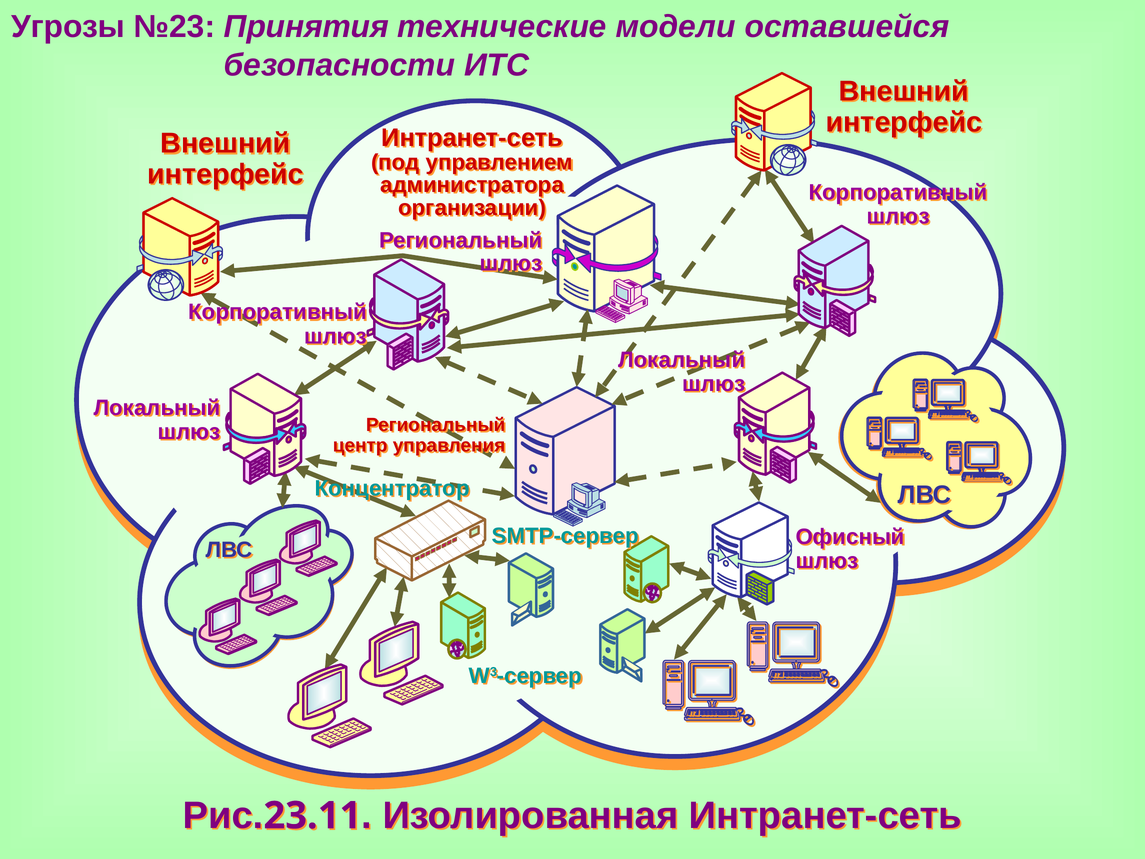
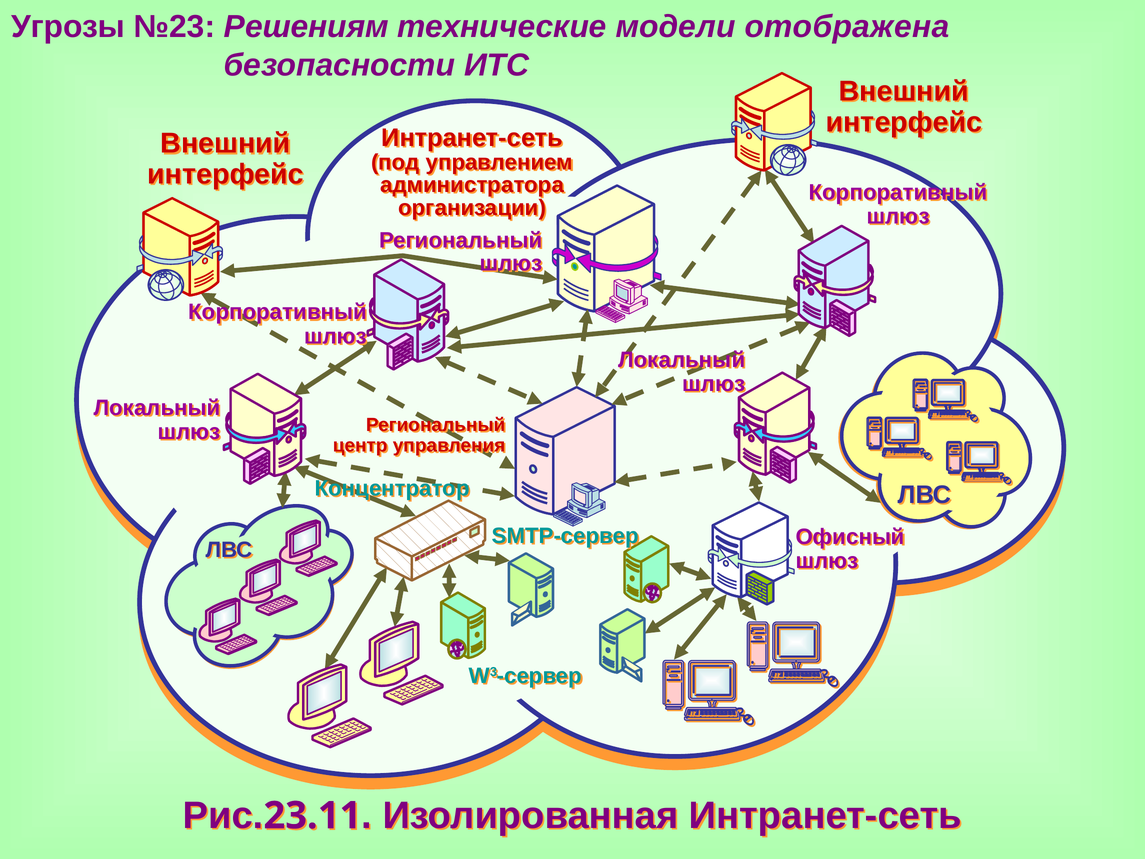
Принятия: Принятия -> Решениям
оставшейся: оставшейся -> отображена
